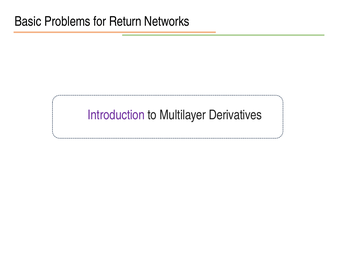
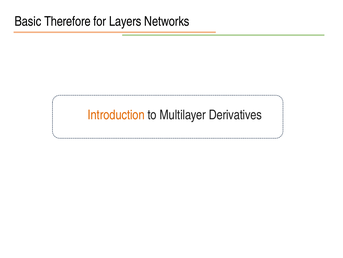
Problems: Problems -> Therefore
Return: Return -> Layers
Introduction colour: purple -> orange
